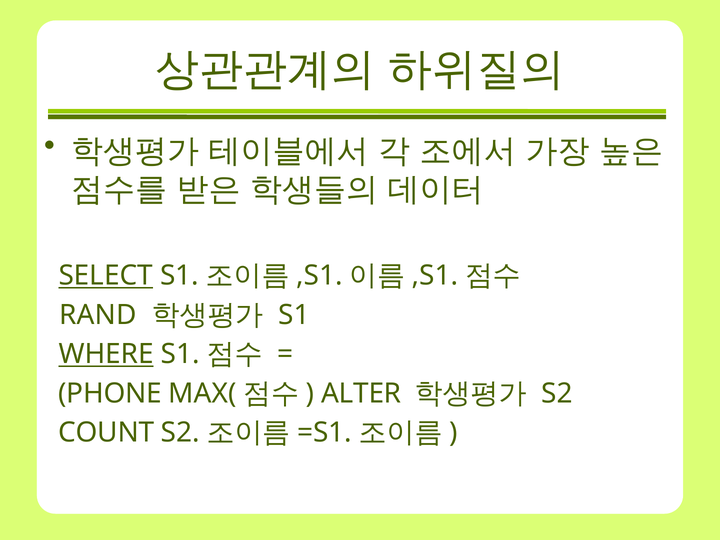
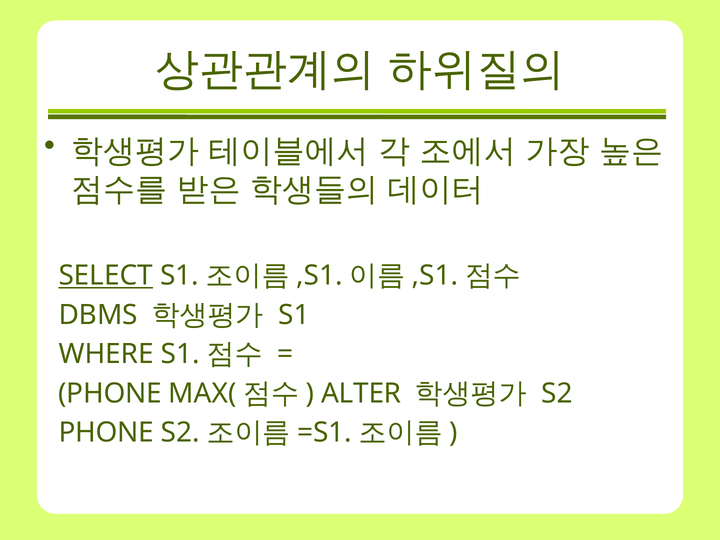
RAND: RAND -> DBMS
WHERE underline: present -> none
COUNT at (106, 433): COUNT -> PHONE
